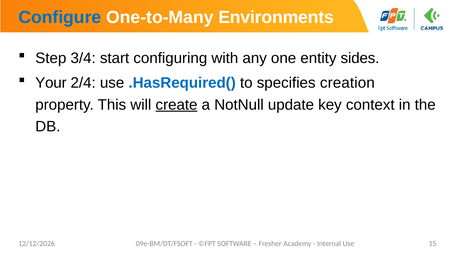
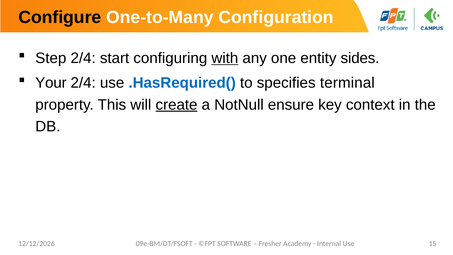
Configure colour: blue -> black
Environments: Environments -> Configuration
Step 3/4: 3/4 -> 2/4
with underline: none -> present
creation: creation -> terminal
update: update -> ensure
